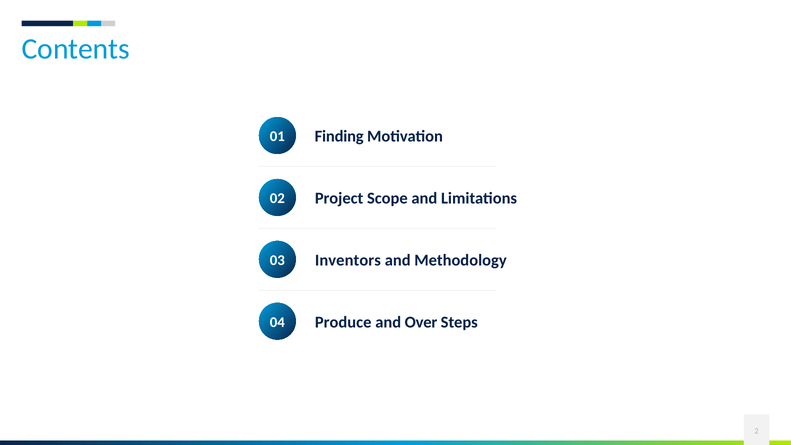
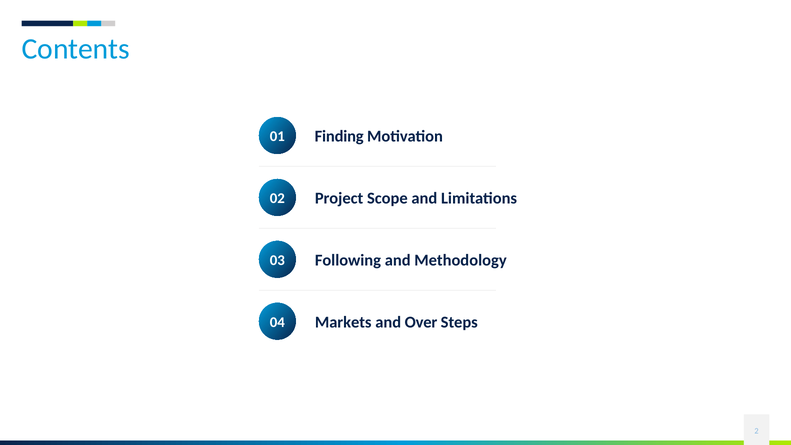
Inventors: Inventors -> Following
Produce: Produce -> Markets
